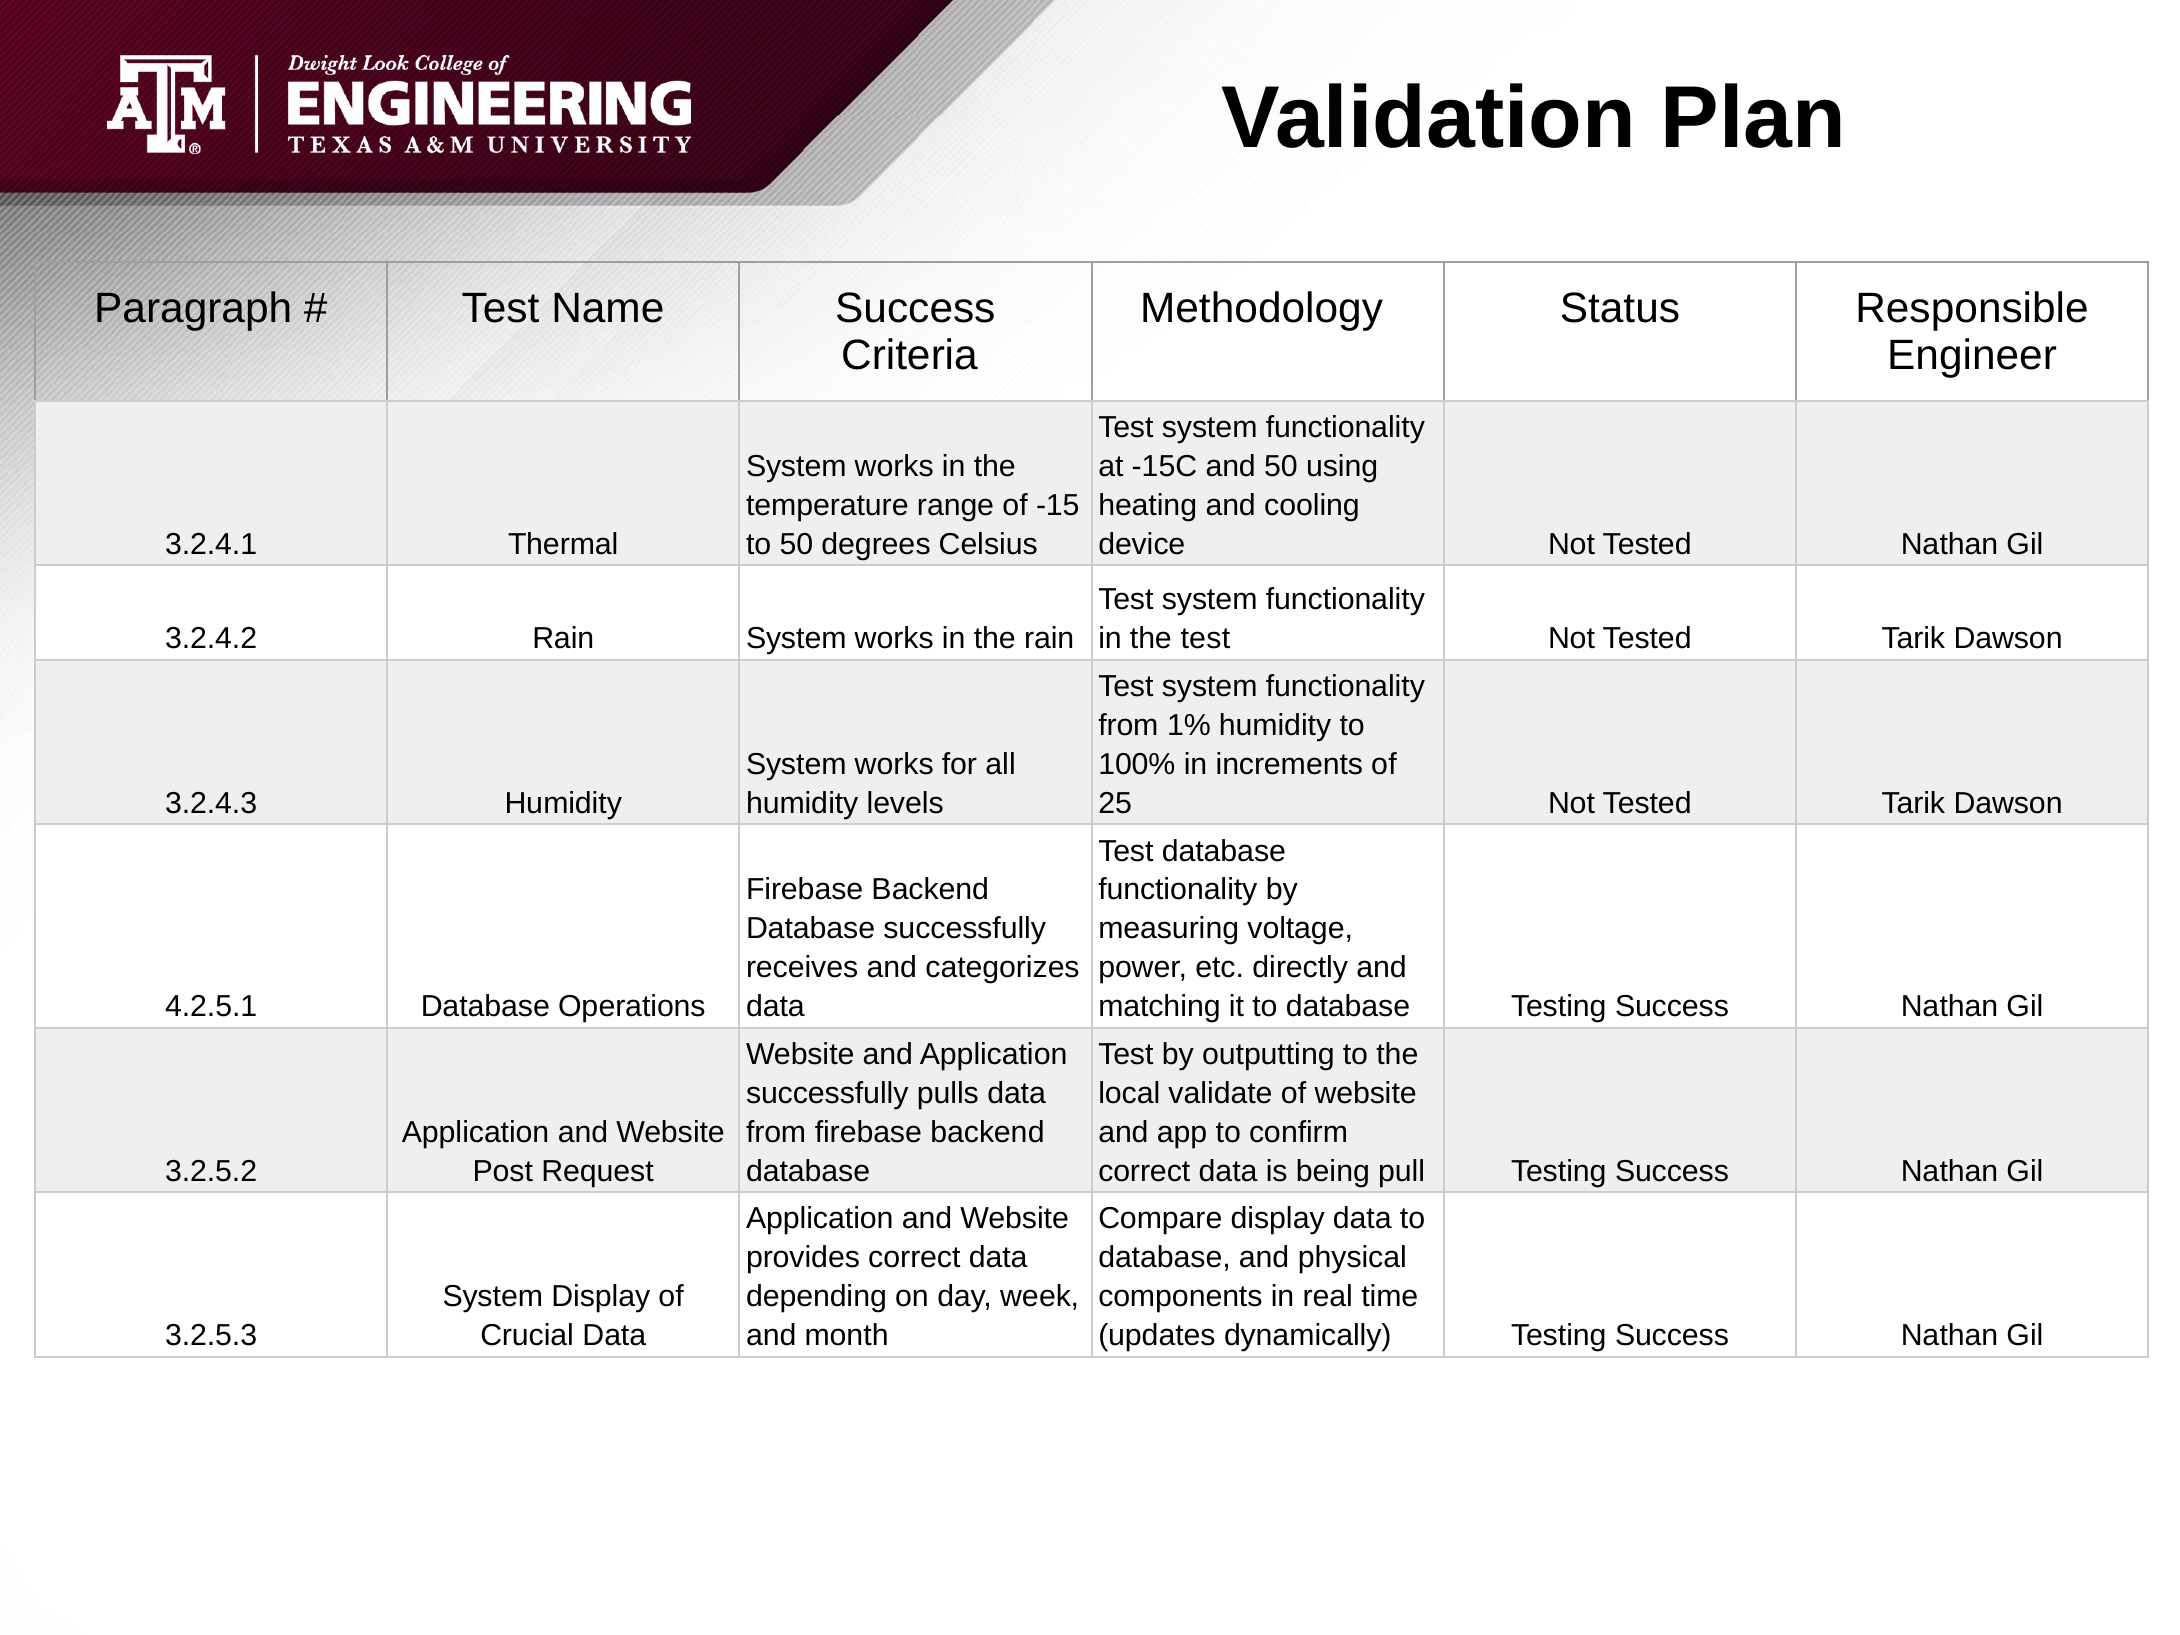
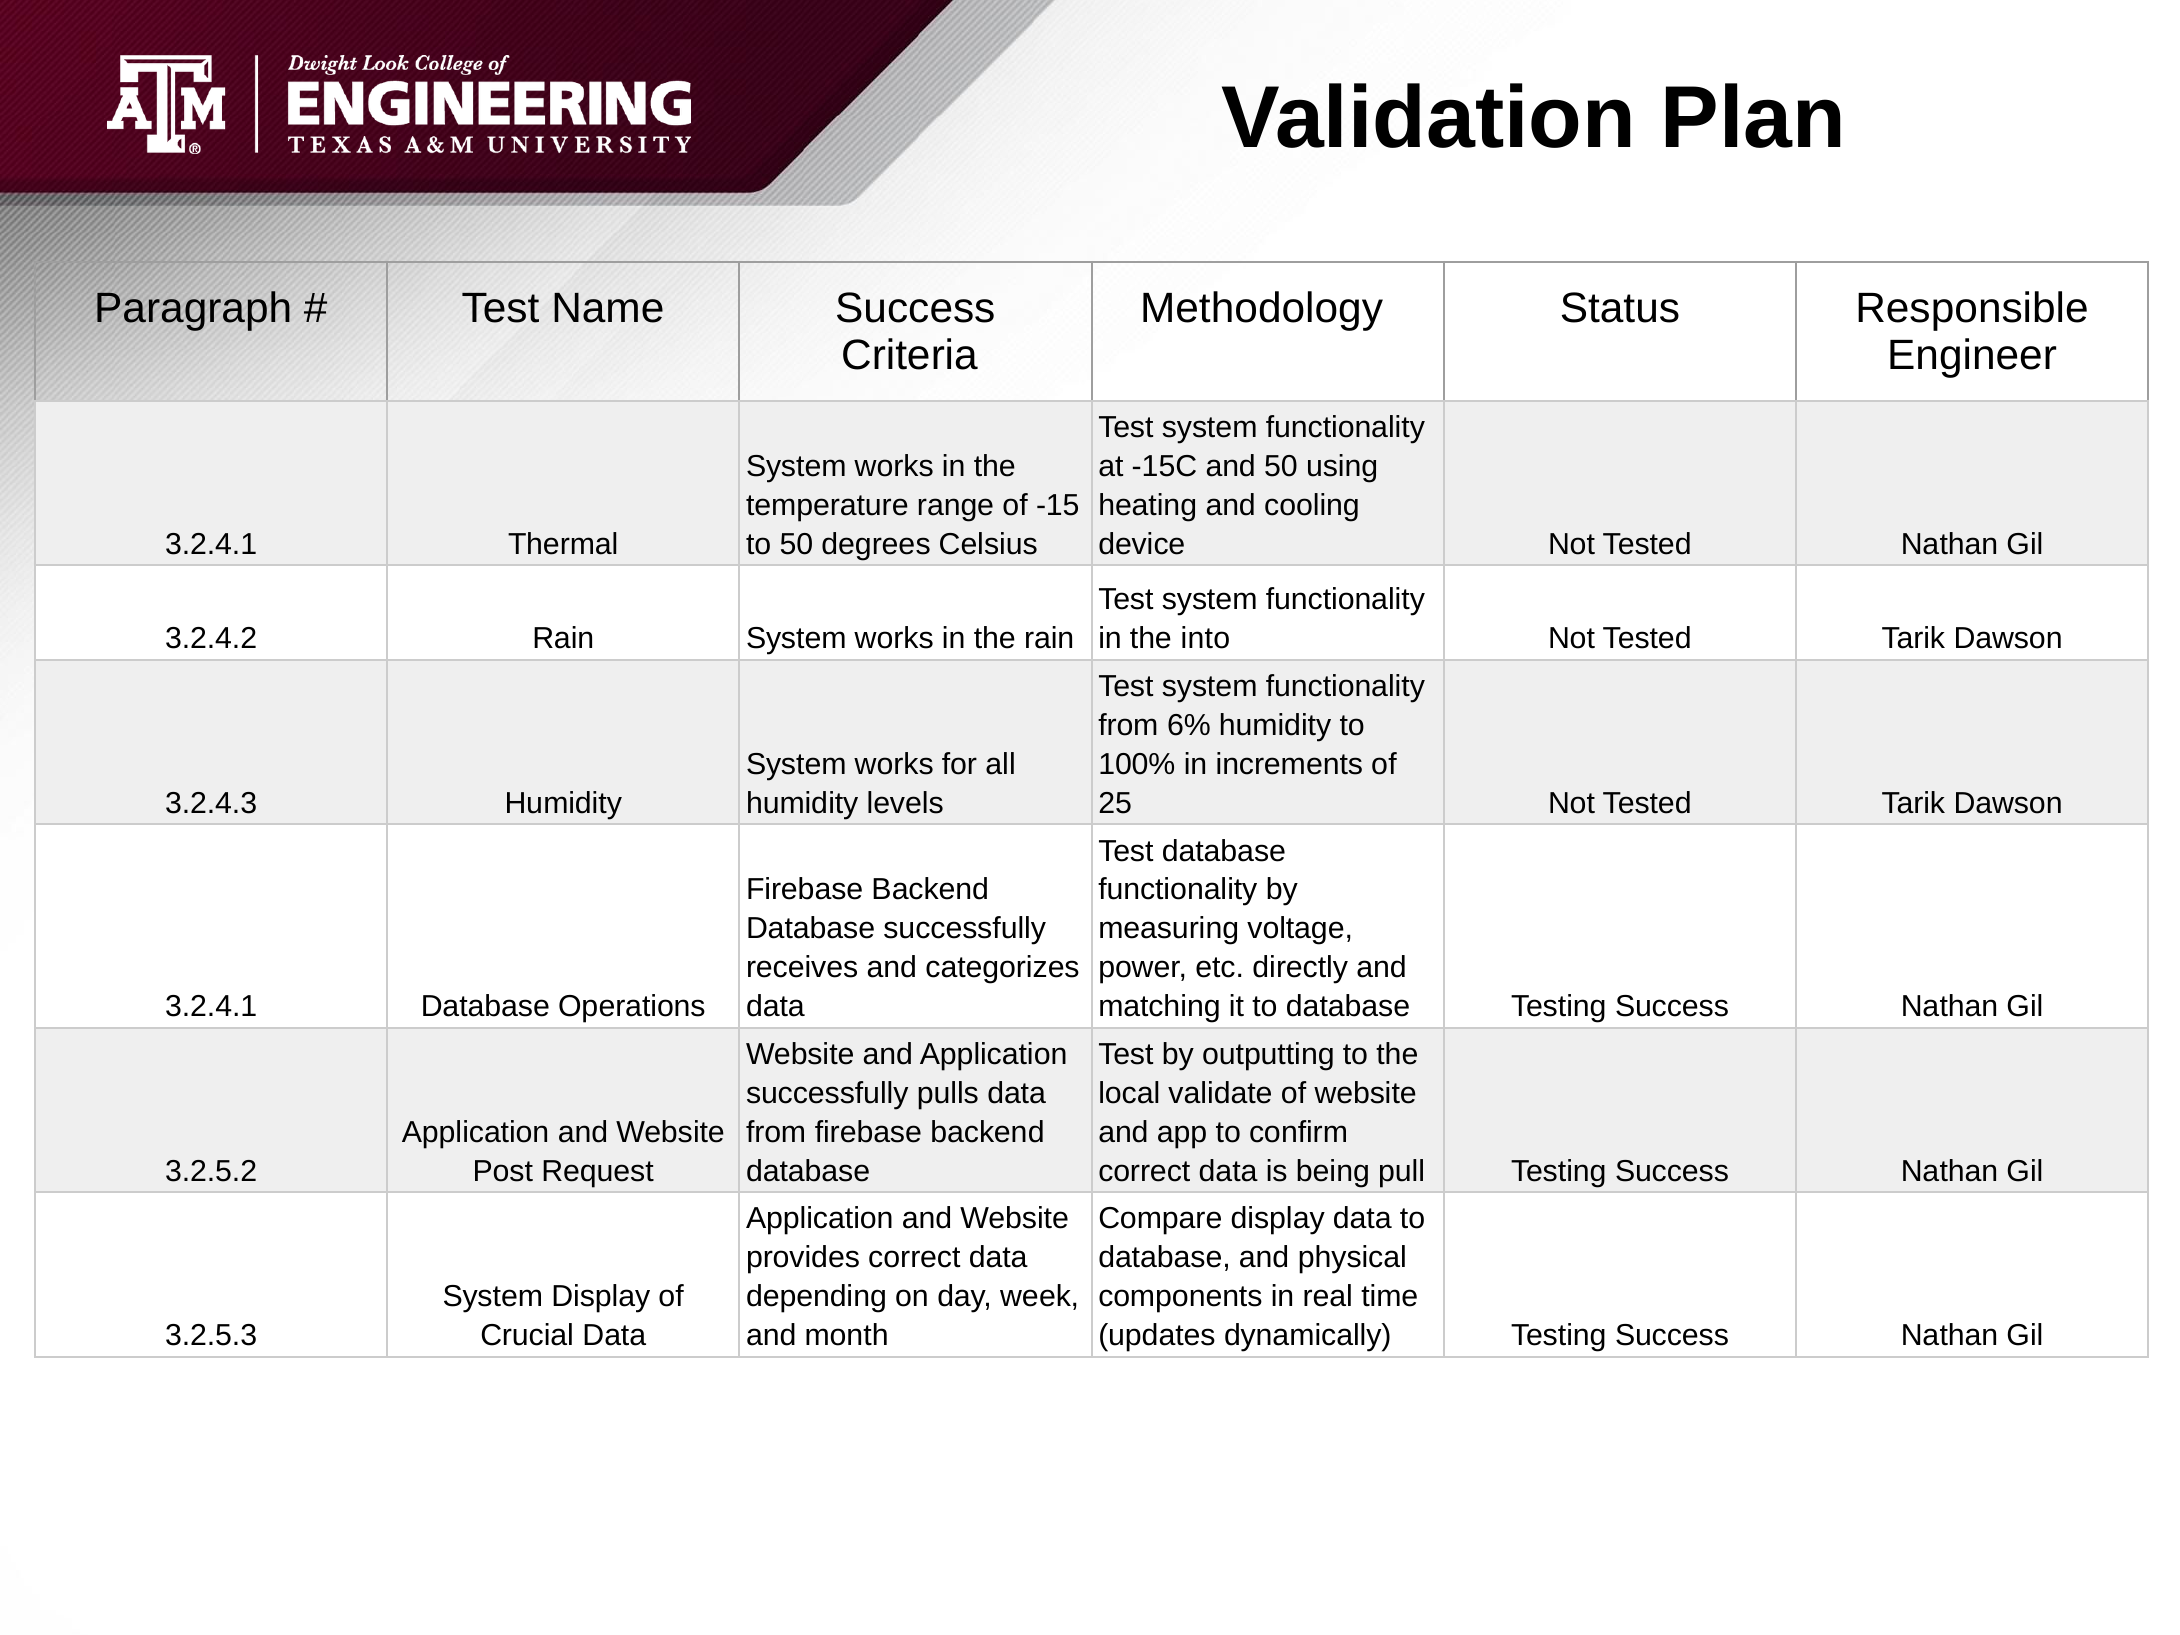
the test: test -> into
1%: 1% -> 6%
4.2.5.1 at (211, 1007): 4.2.5.1 -> 3.2.4.1
